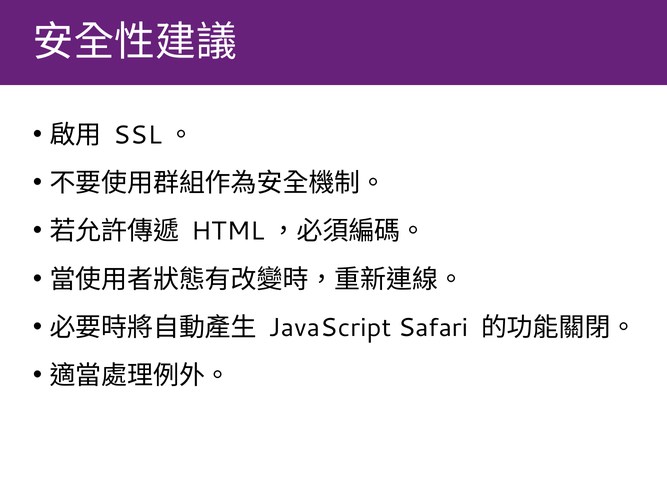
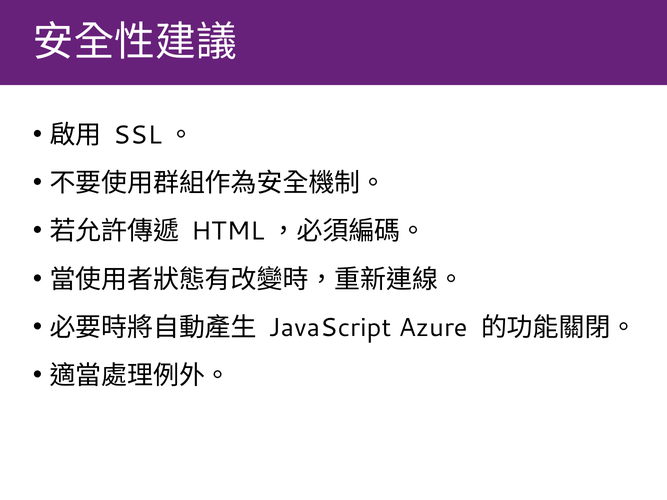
Safari: Safari -> Azure
